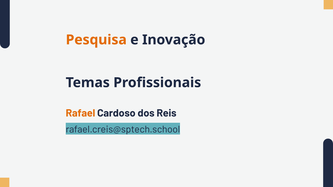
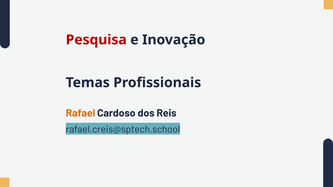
Pesquisa colour: orange -> red
